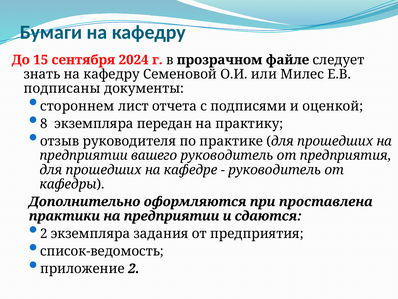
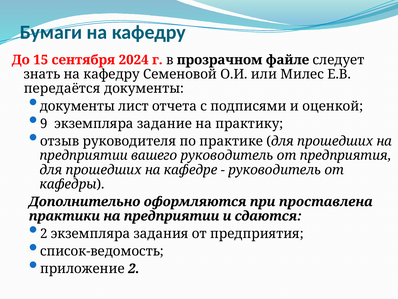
подписаны: подписаны -> передаётся
стороннем at (77, 106): стороннем -> документы
8: 8 -> 9
передан: передан -> задание
